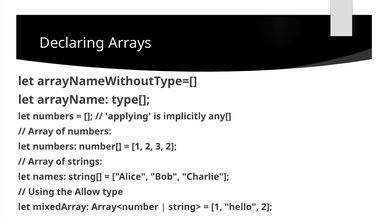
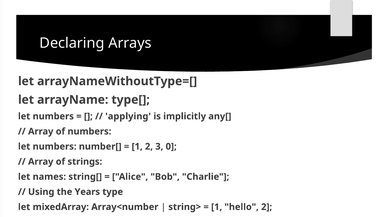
3 2: 2 -> 0
Allow: Allow -> Years
